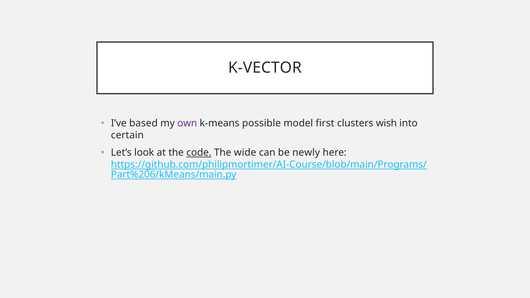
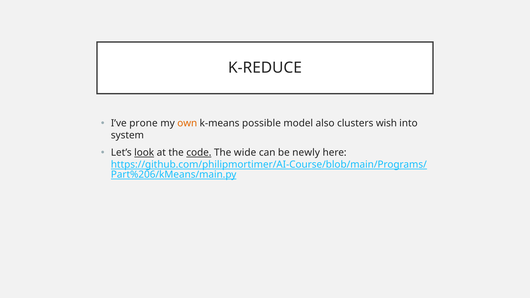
K-VECTOR: K-VECTOR -> K-REDUCE
based: based -> prone
own colour: purple -> orange
first: first -> also
certain: certain -> system
look underline: none -> present
